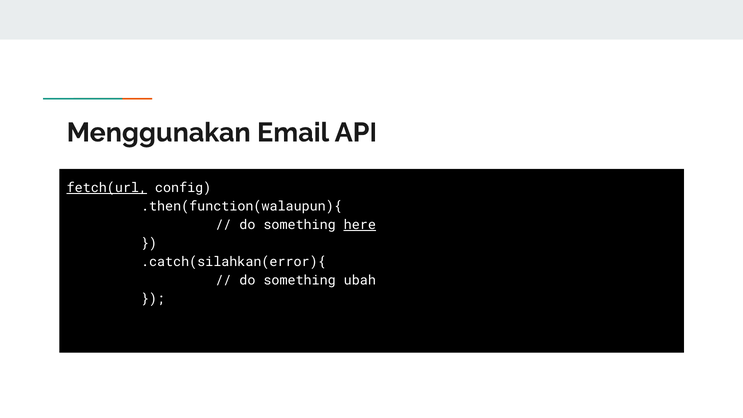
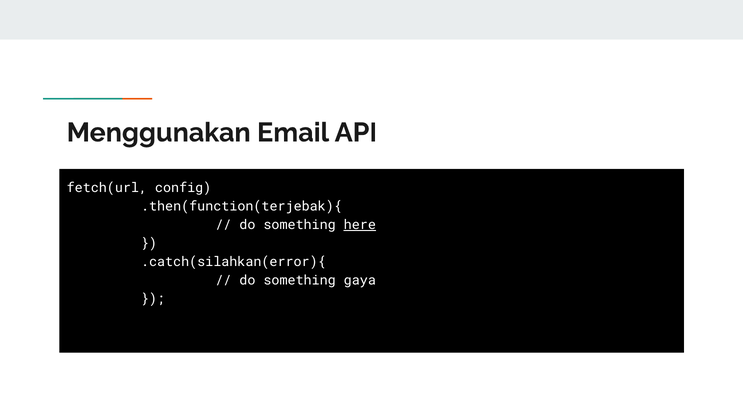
fetch(url underline: present -> none
.then(function(walaupun){: .then(function(walaupun){ -> .then(function(terjebak){
ubah: ubah -> gaya
